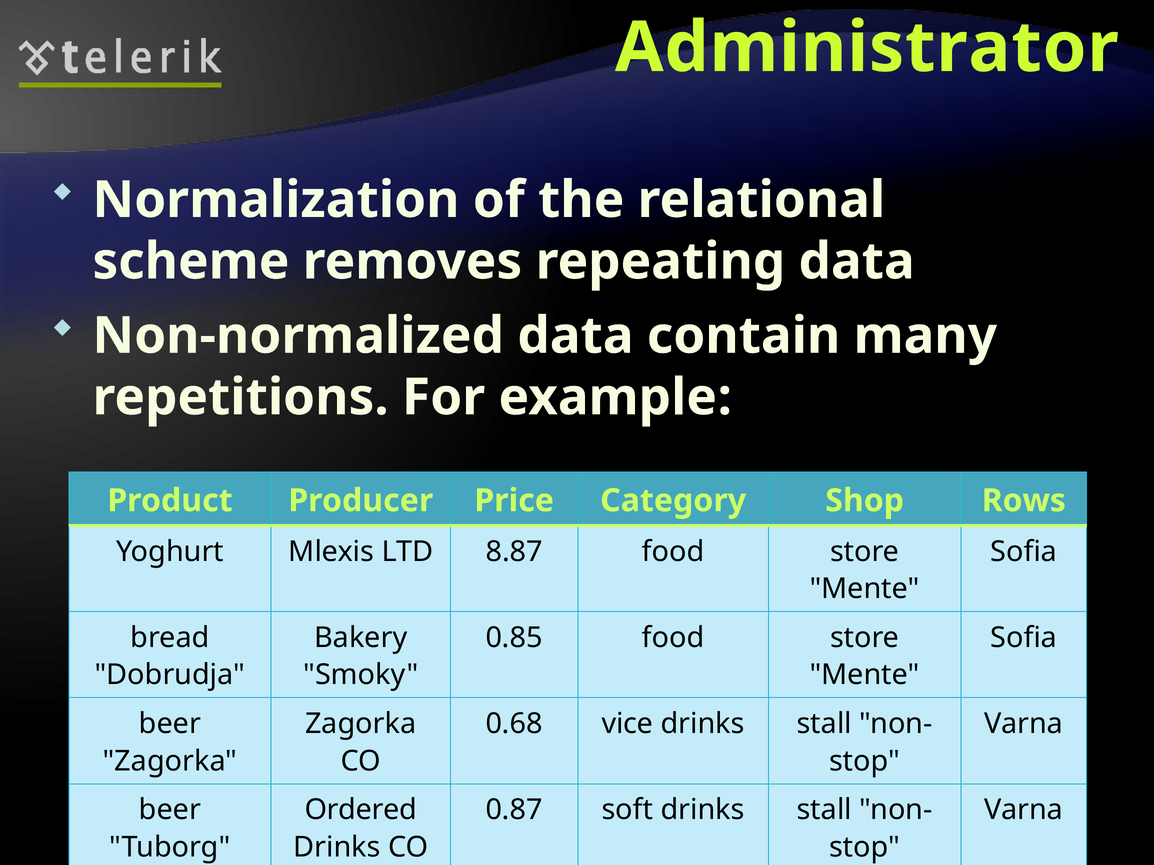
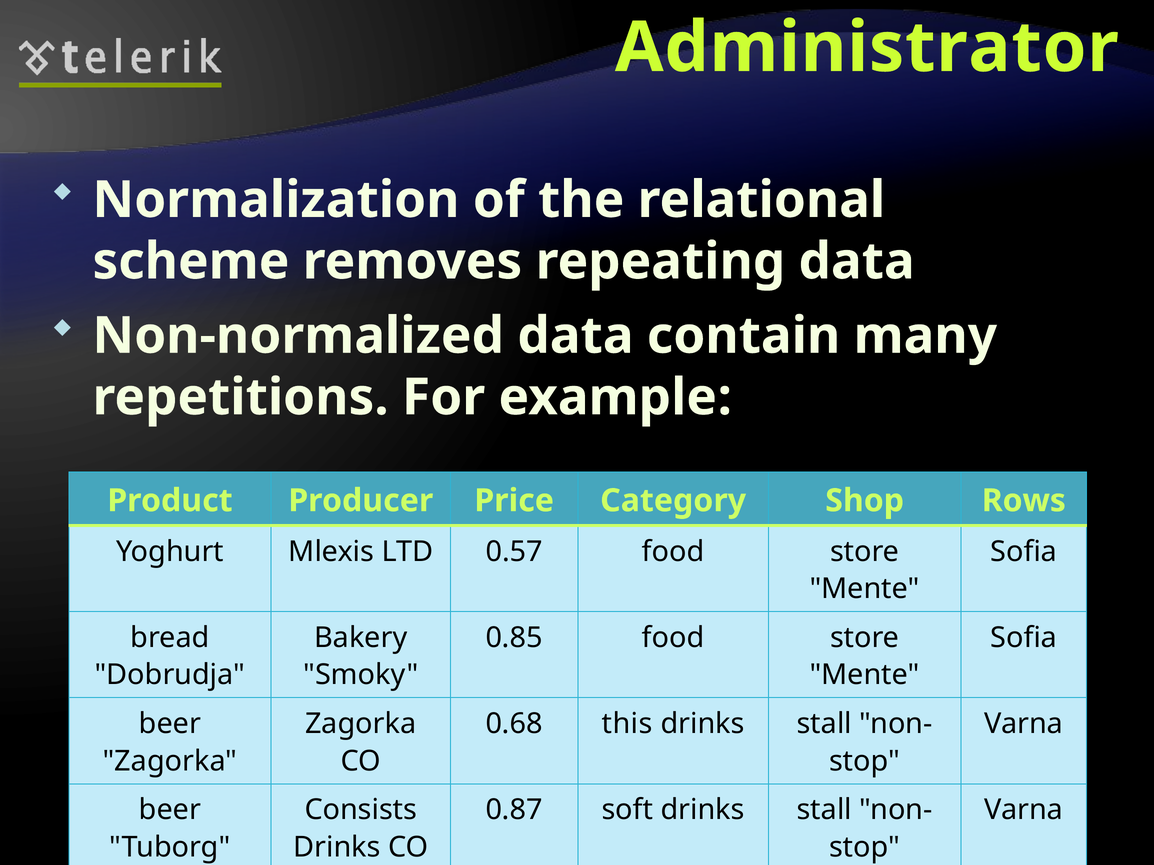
8.87: 8.87 -> 0.57
vice: vice -> this
Ordered: Ordered -> Consists
